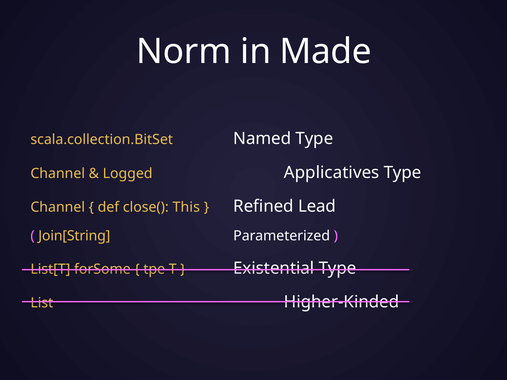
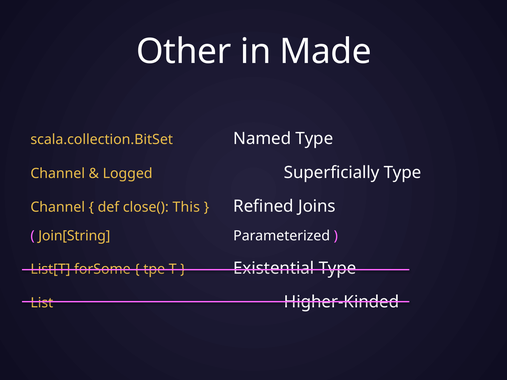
Norm: Norm -> Other
Applicatives: Applicatives -> Superficially
Lead: Lead -> Joins
